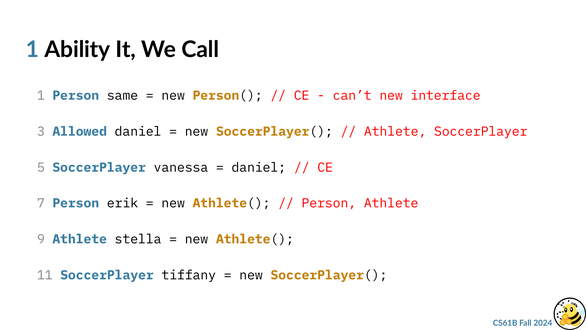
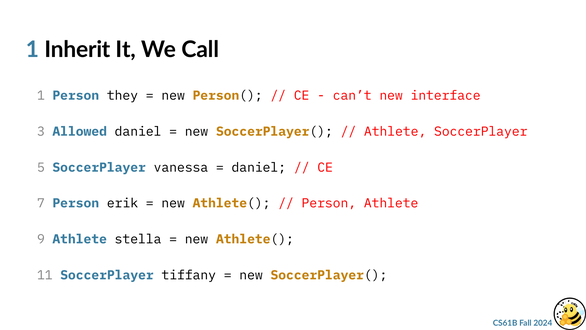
Ability: Ability -> Inherit
same: same -> they
